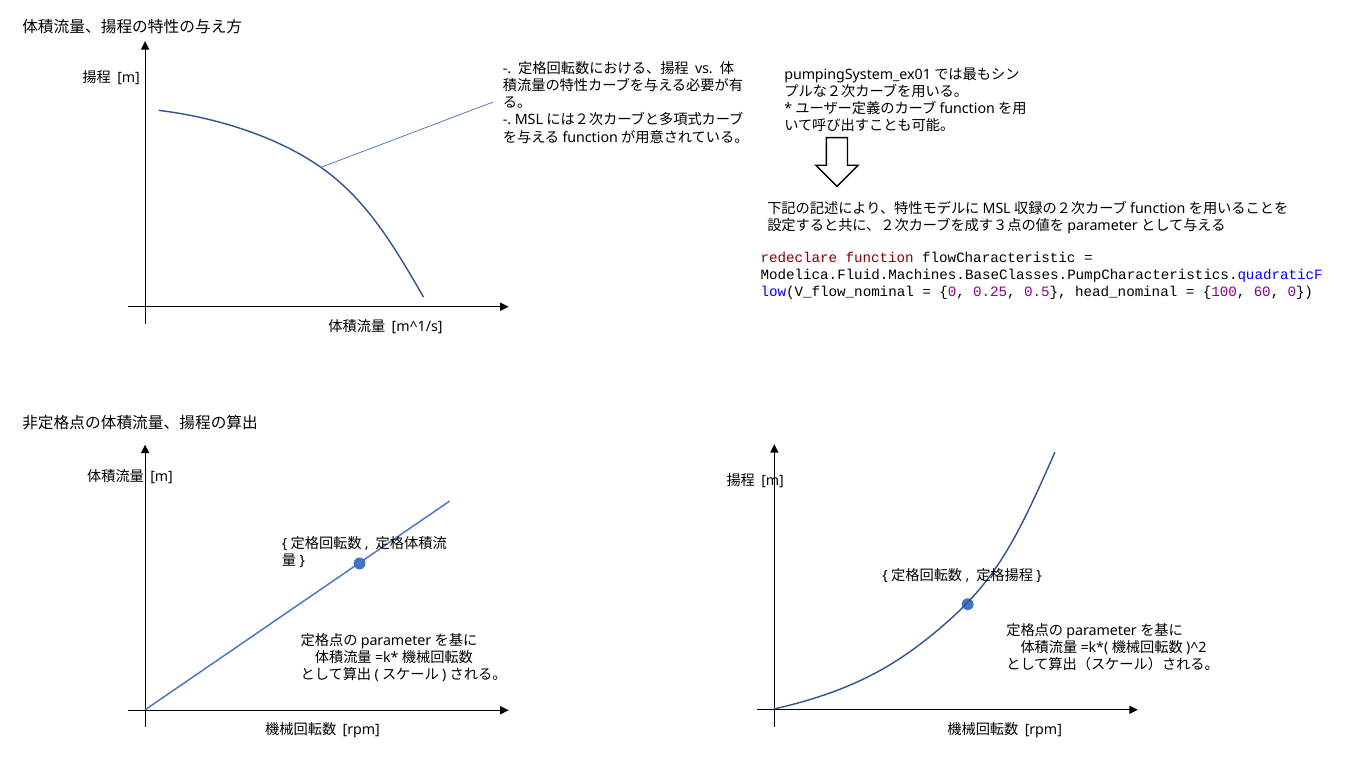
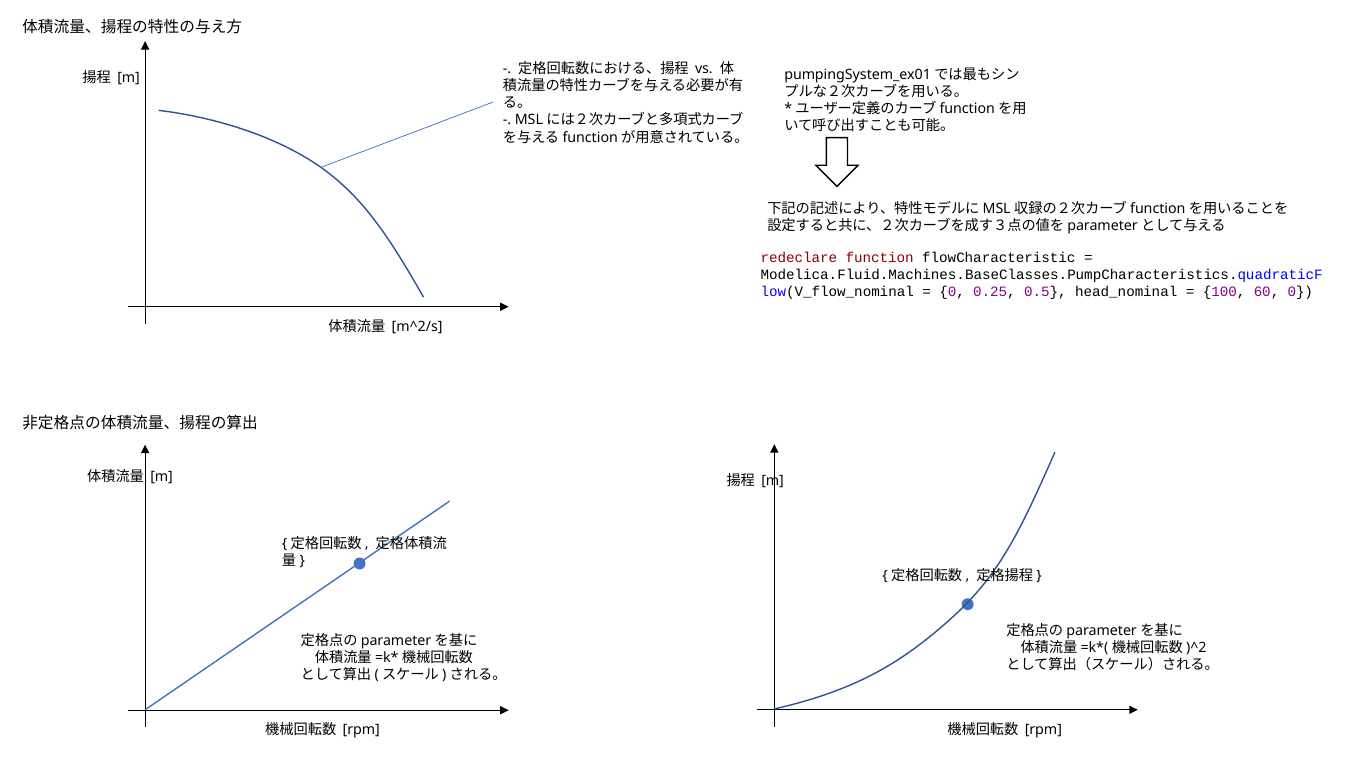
m^1/s: m^1/s -> m^2/s
